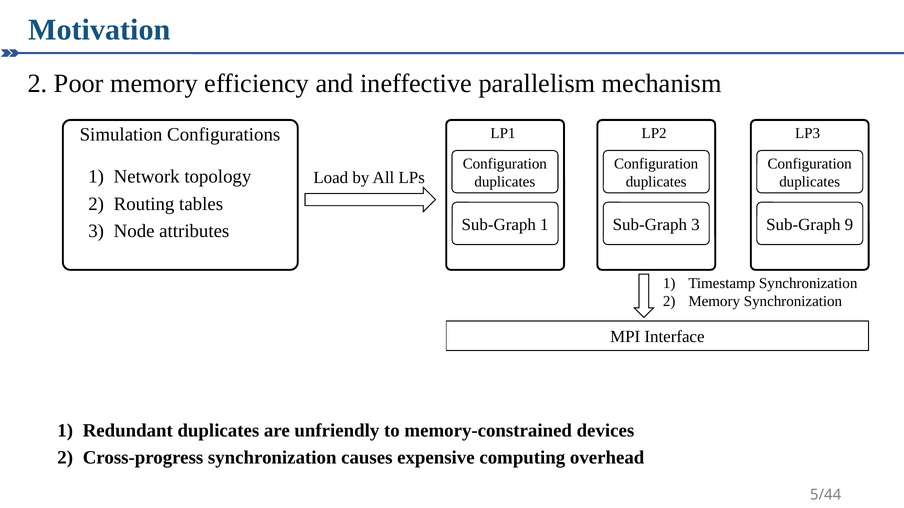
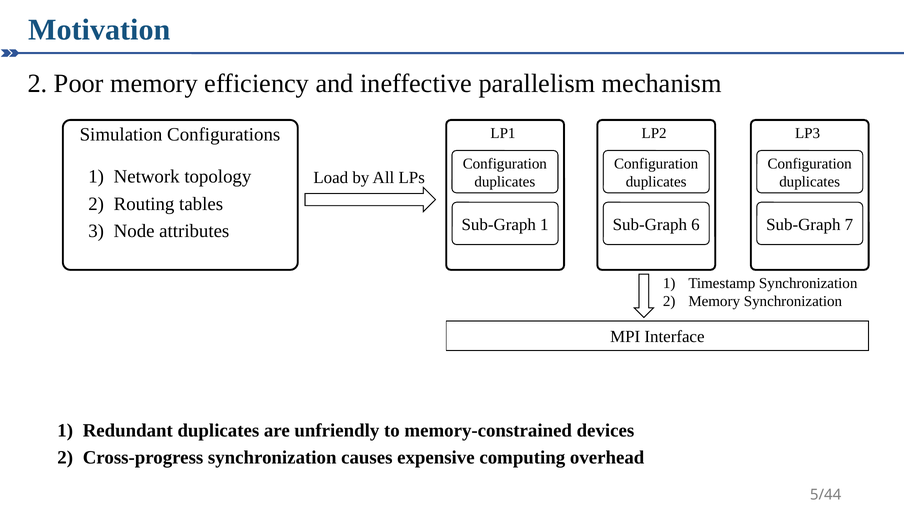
Sub-Graph 3: 3 -> 6
9: 9 -> 7
